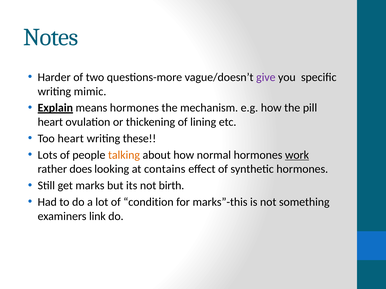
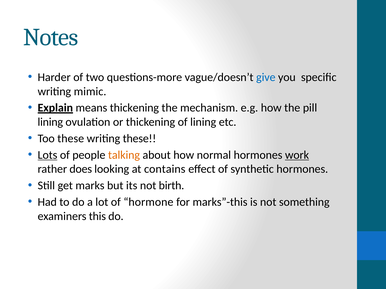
give colour: purple -> blue
means hormones: hormones -> thickening
heart at (50, 122): heart -> lining
Too heart: heart -> these
Lots underline: none -> present
condition: condition -> hormone
link: link -> this
